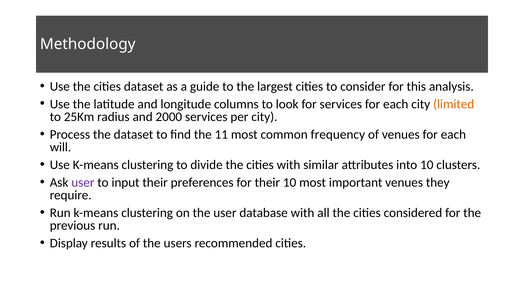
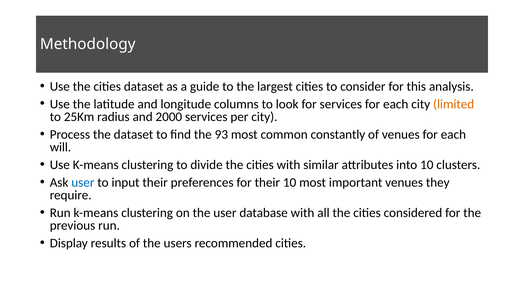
11: 11 -> 93
frequency: frequency -> constantly
user at (83, 182) colour: purple -> blue
